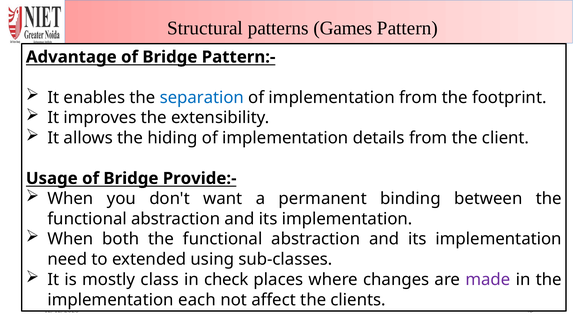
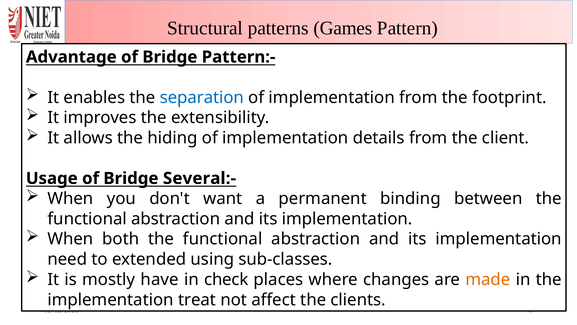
Provide:-: Provide:- -> Several:-
class: class -> have
made colour: purple -> orange
each: each -> treat
